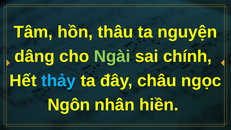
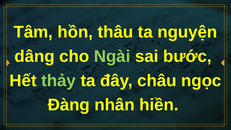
chính: chính -> bước
thảy colour: light blue -> light green
Ngôn: Ngôn -> Đàng
